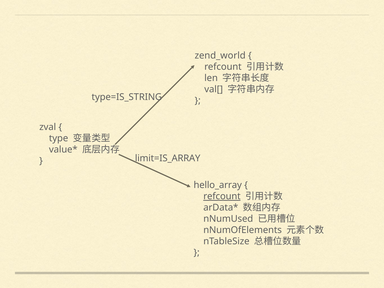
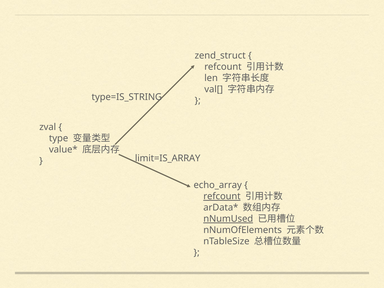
zend_world: zend_world -> zend_struct
hello_array: hello_array -> echo_array
nNumUsed underline: none -> present
